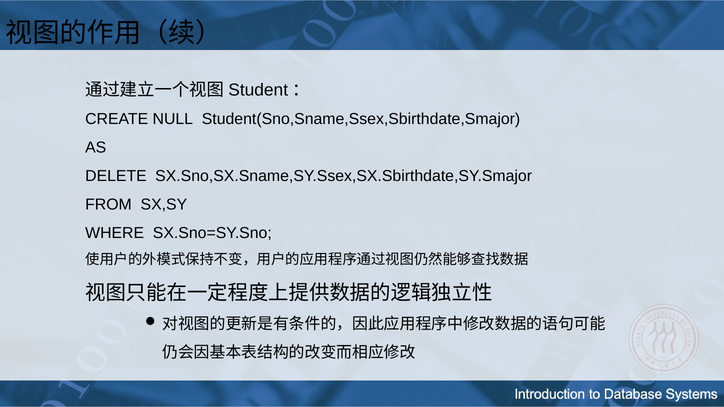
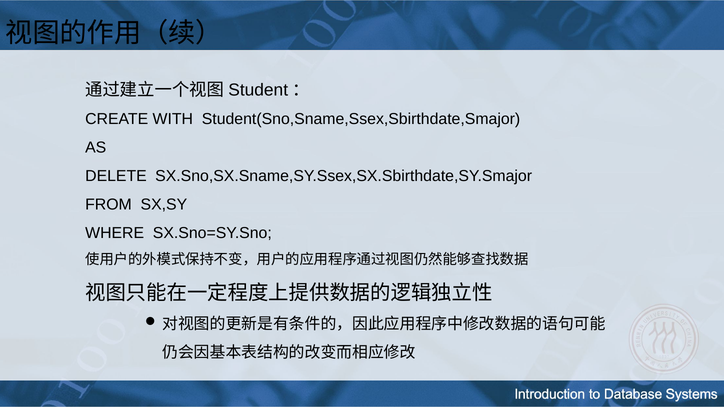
NULL: NULL -> WITH
